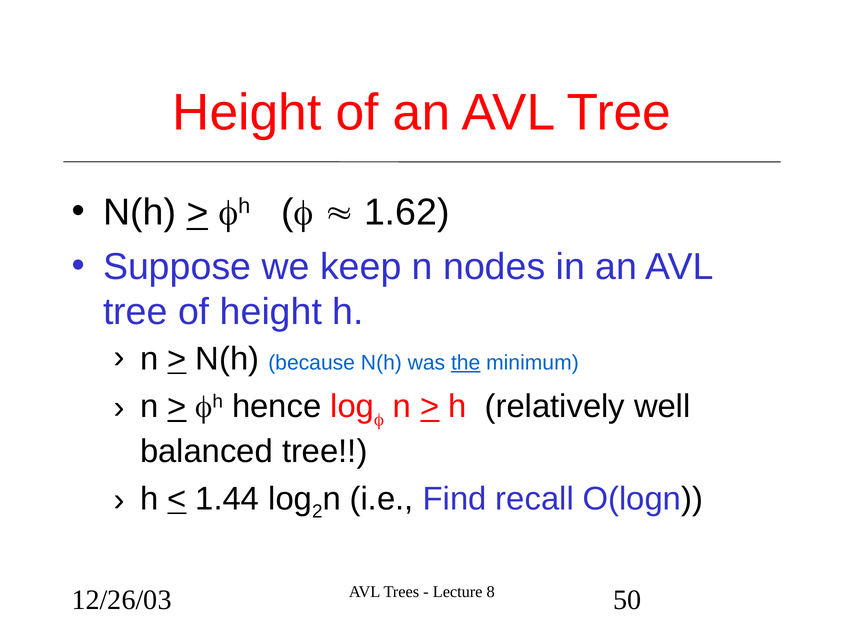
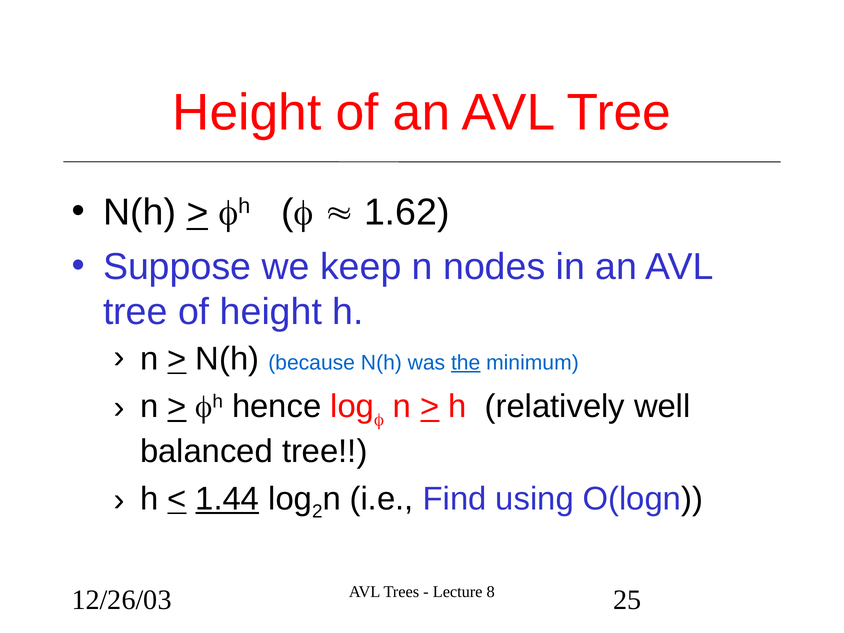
1.44 underline: none -> present
recall: recall -> using
50: 50 -> 25
